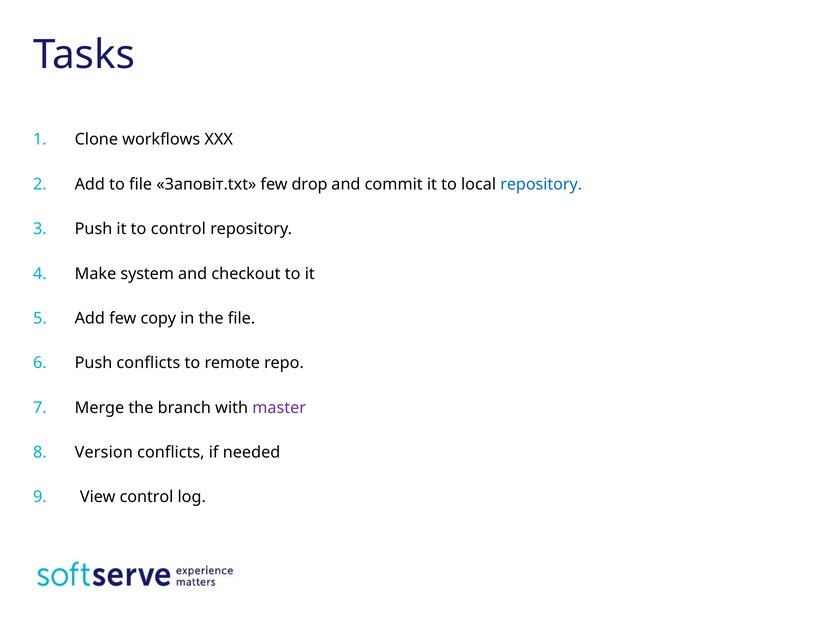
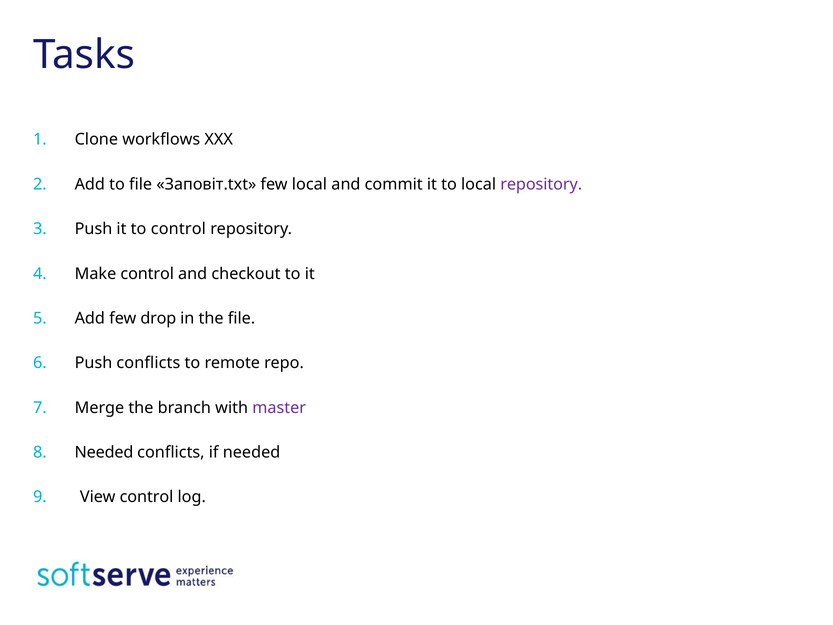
few drop: drop -> local
repository at (541, 184) colour: blue -> purple
Make system: system -> control
copy: copy -> drop
Version at (104, 452): Version -> Needed
